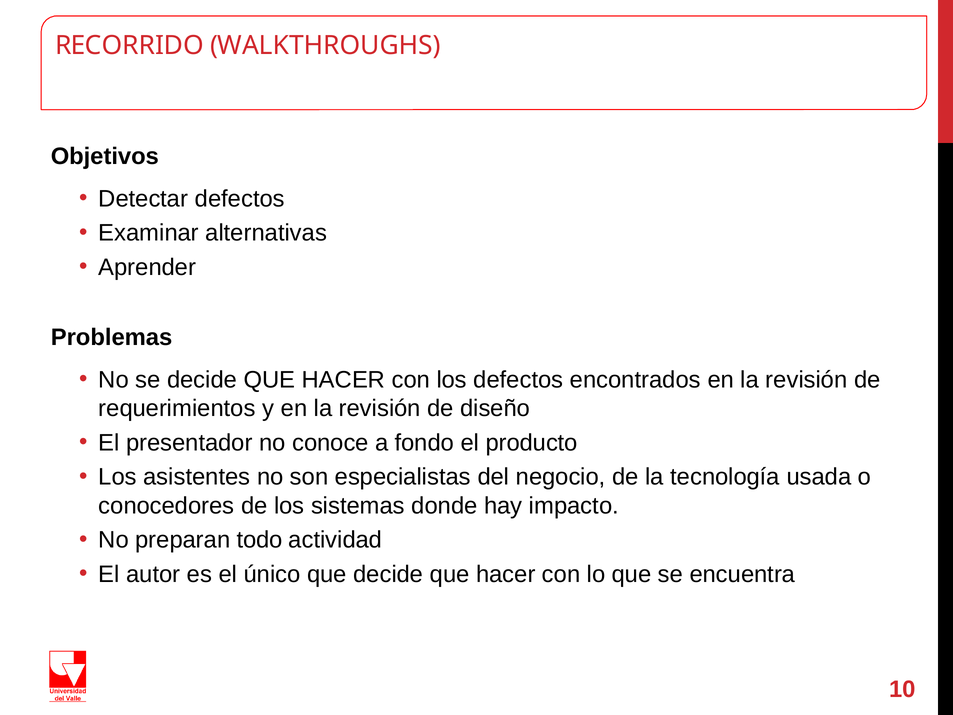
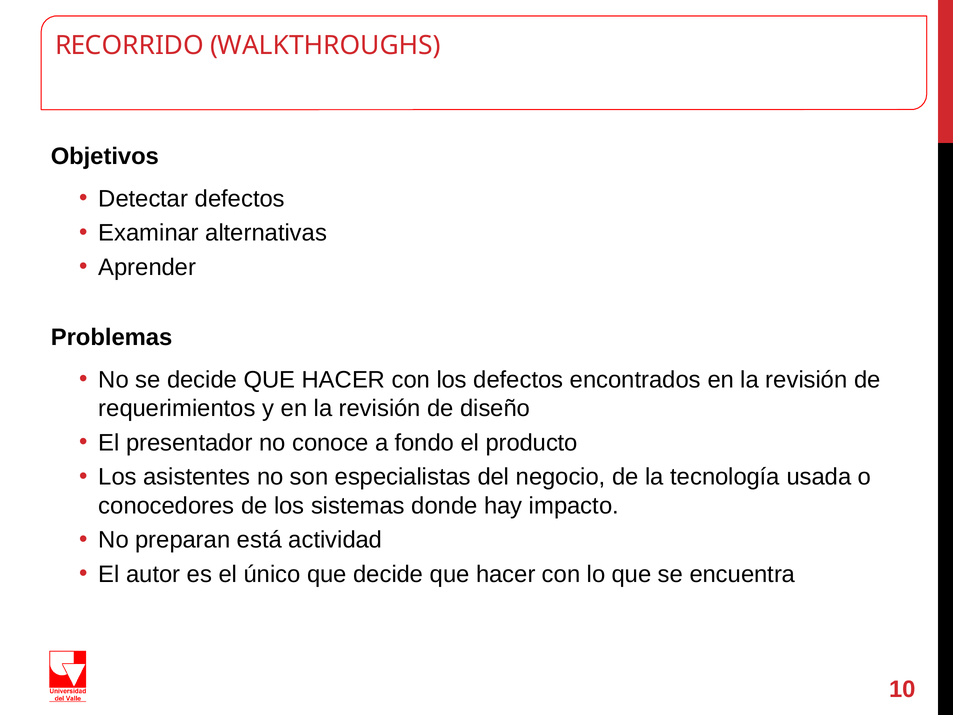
todo: todo -> está
